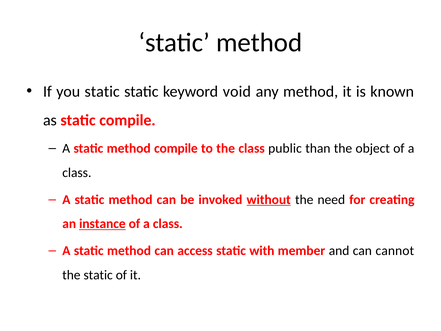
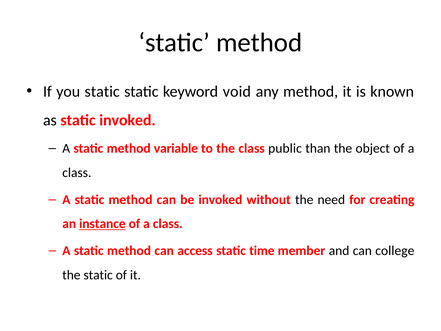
static compile: compile -> invoked
method compile: compile -> variable
without underline: present -> none
with: with -> time
cannot: cannot -> college
